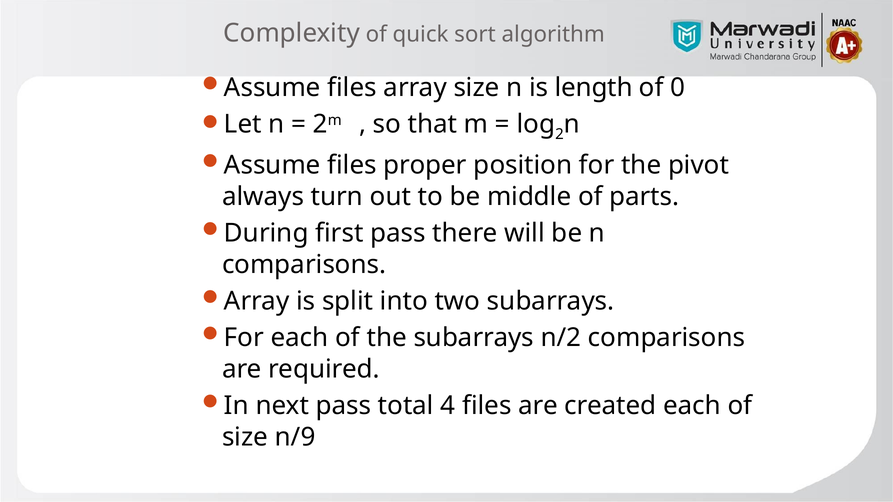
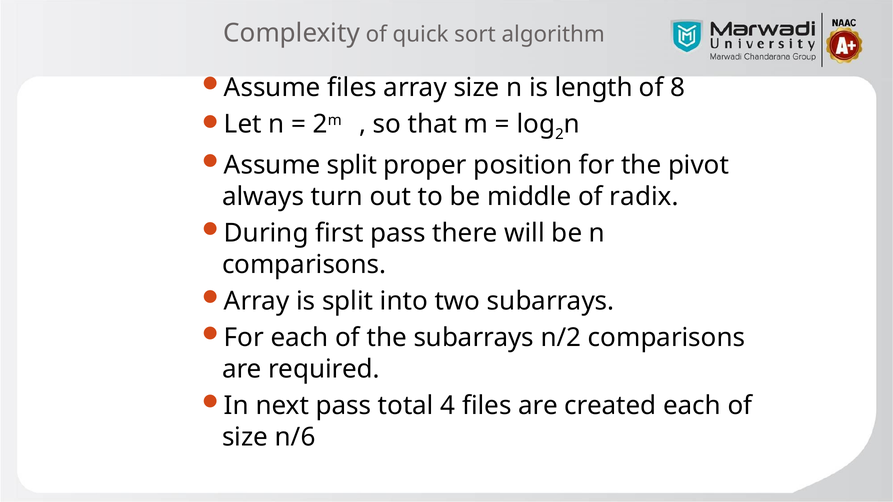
0: 0 -> 8
files at (352, 165): files -> split
parts: parts -> radix
n/9: n/9 -> n/6
